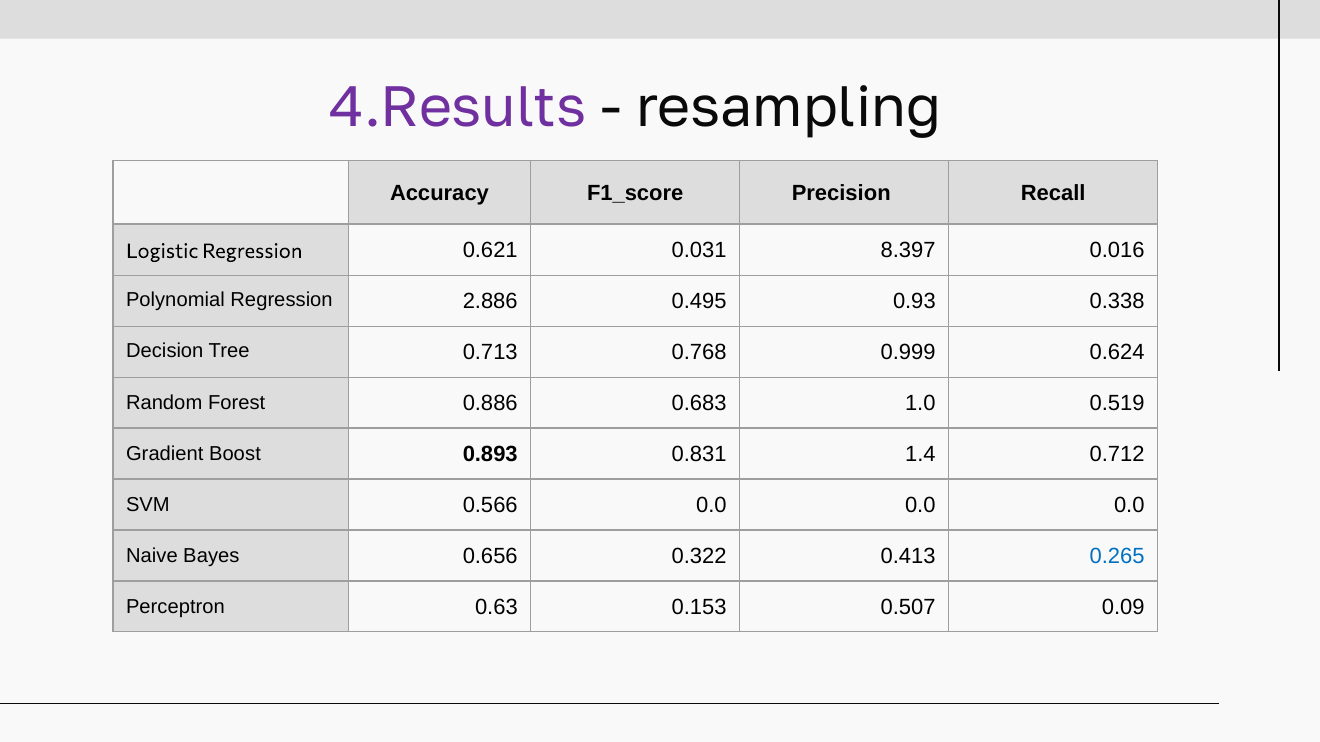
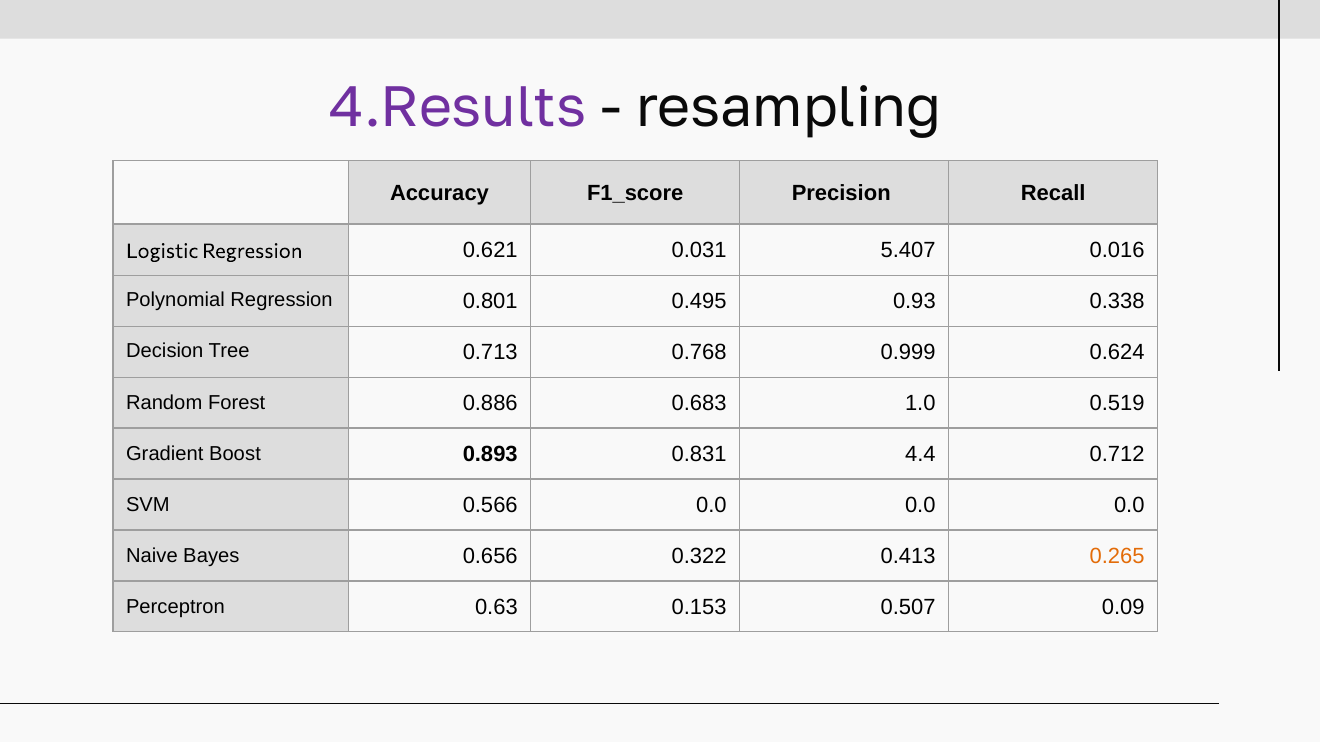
8.397: 8.397 -> 5.407
2.886: 2.886 -> 0.801
1.4: 1.4 -> 4.4
0.265 colour: blue -> orange
